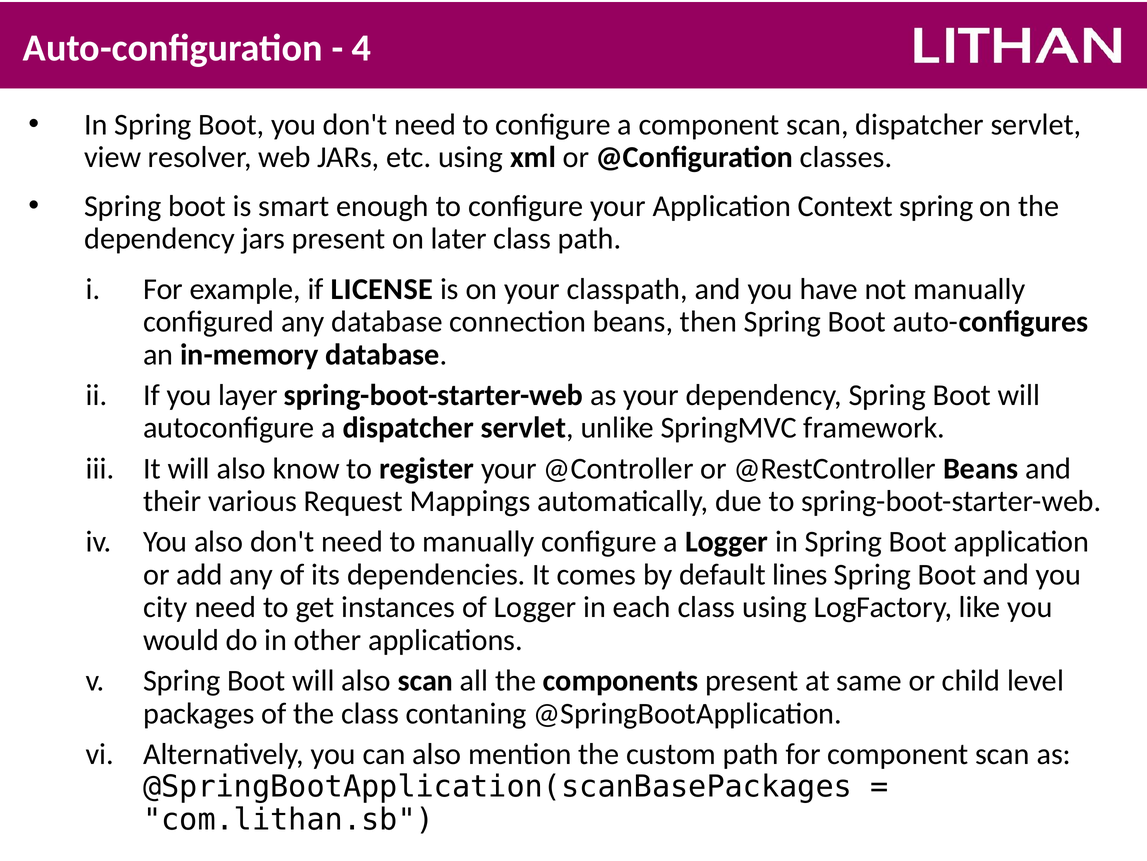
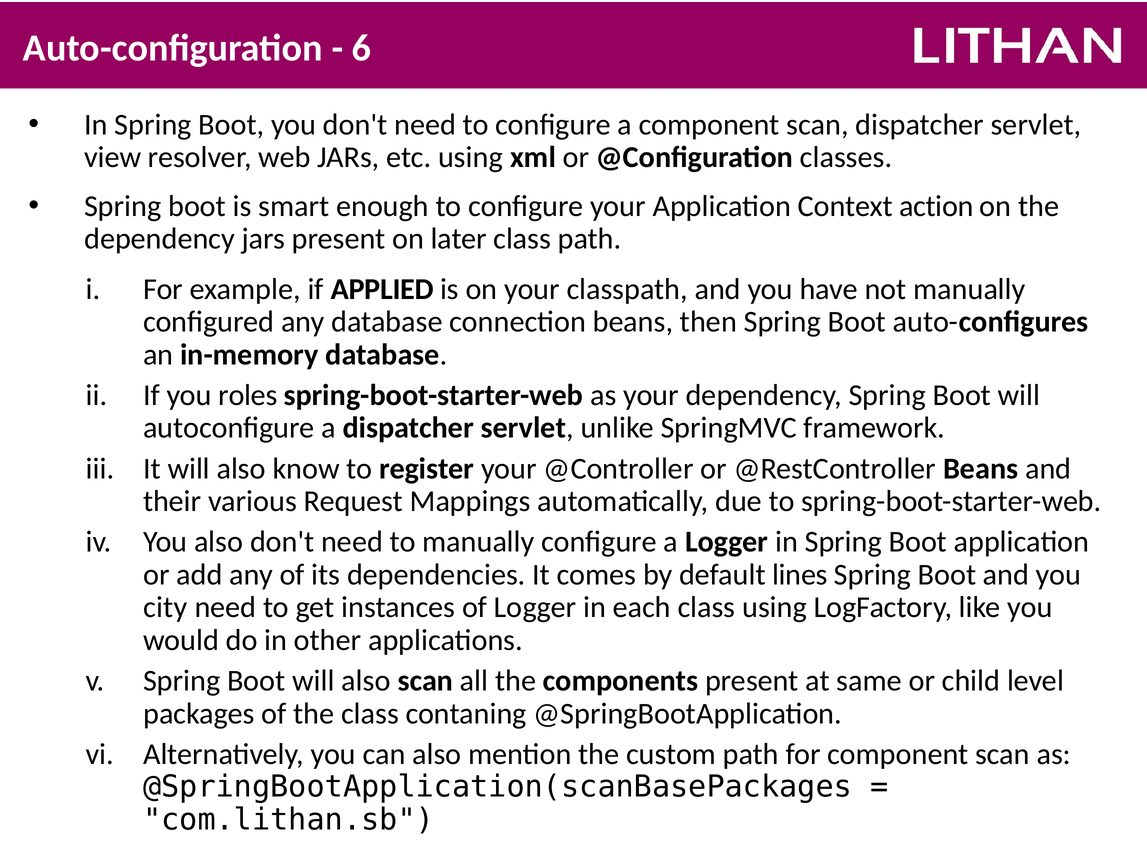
4: 4 -> 6
Context spring: spring -> action
LICENSE: LICENSE -> APPLIED
layer: layer -> roles
